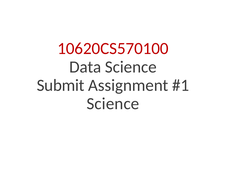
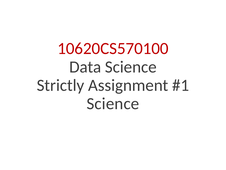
Submit: Submit -> Strictly
